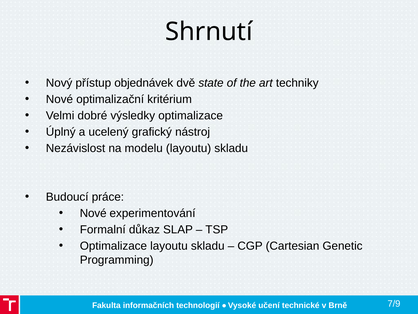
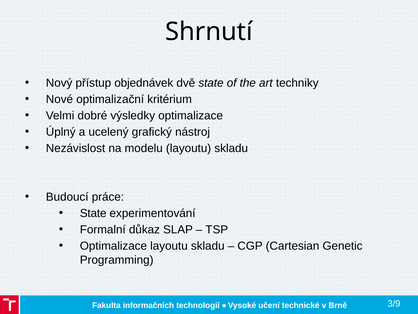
Nové at (93, 213): Nové -> State
7/9: 7/9 -> 3/9
